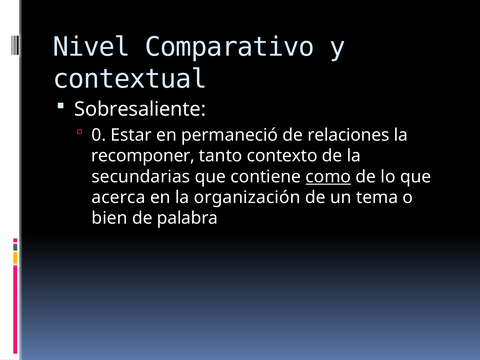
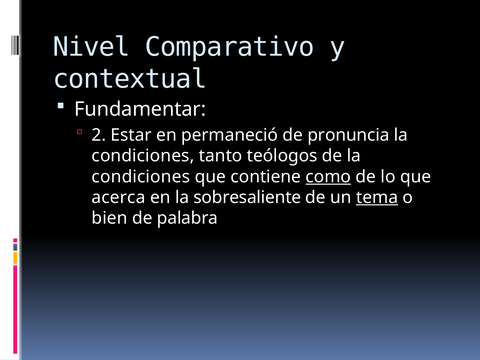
Sobresaliente: Sobresaliente -> Fundamentar
0: 0 -> 2
relaciones: relaciones -> pronuncia
recomponer at (143, 156): recomponer -> condiciones
contexto: contexto -> teólogos
secundarias at (141, 177): secundarias -> condiciones
organización: organización -> sobresaliente
tema underline: none -> present
